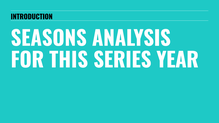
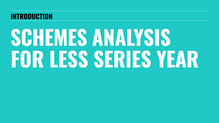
SEASONS: SEASONS -> SCHEMES
THIS: THIS -> LESS
